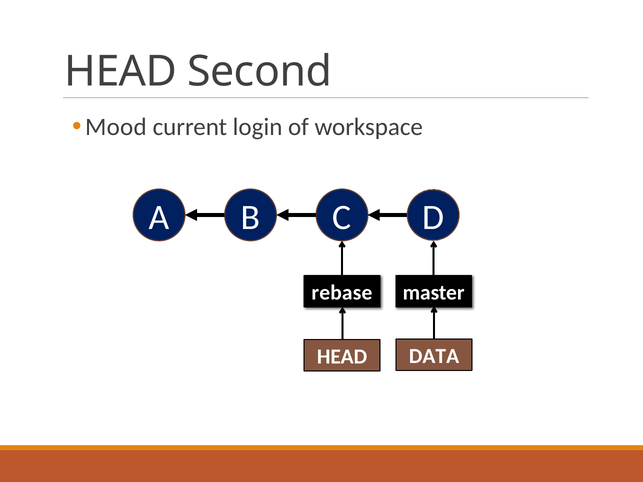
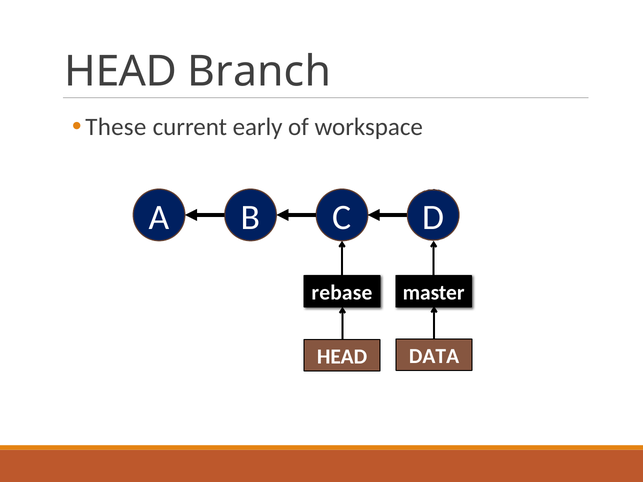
Second: Second -> Branch
Mood: Mood -> These
login: login -> early
